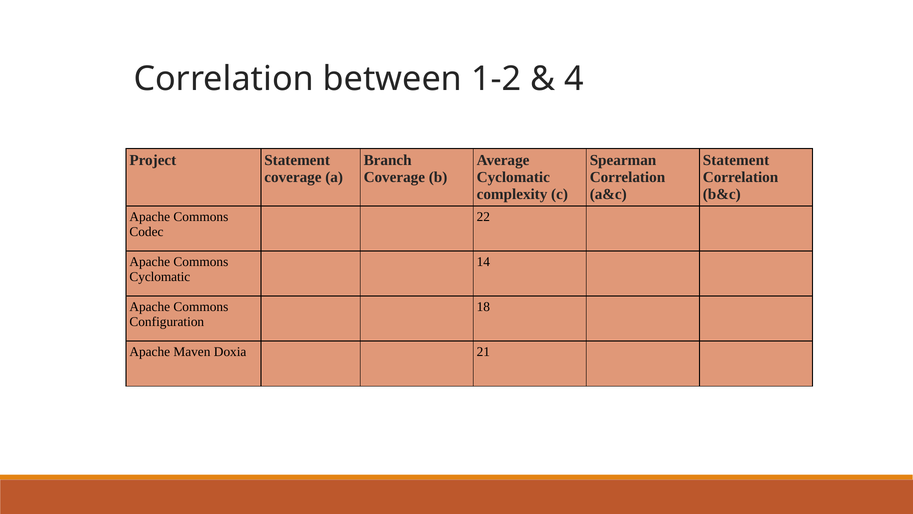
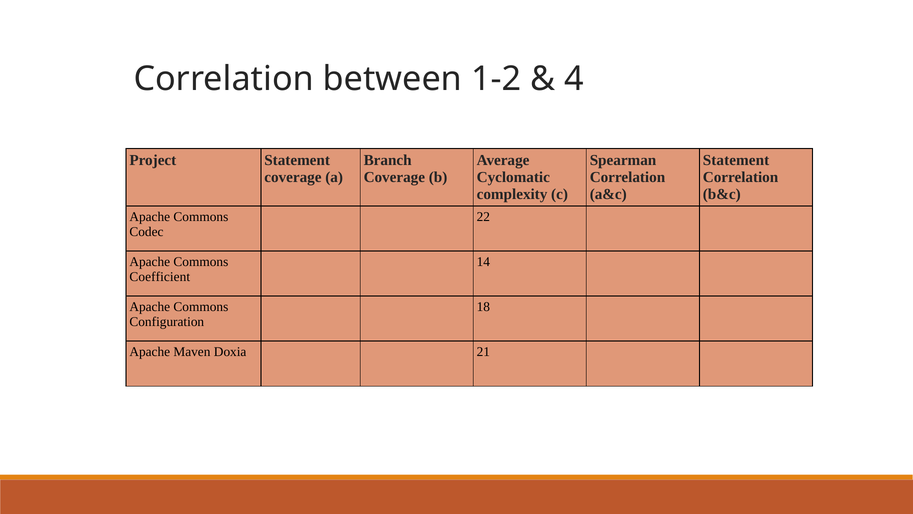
Cyclomatic at (160, 276): Cyclomatic -> Coefficient
